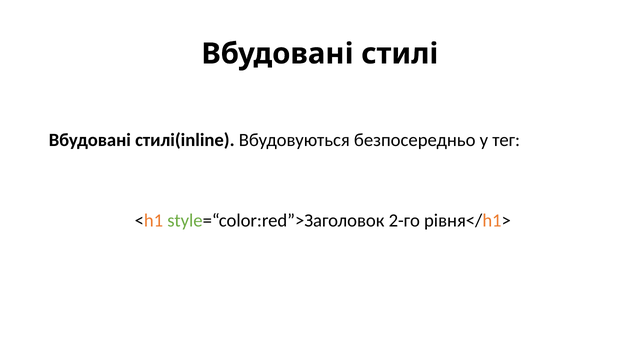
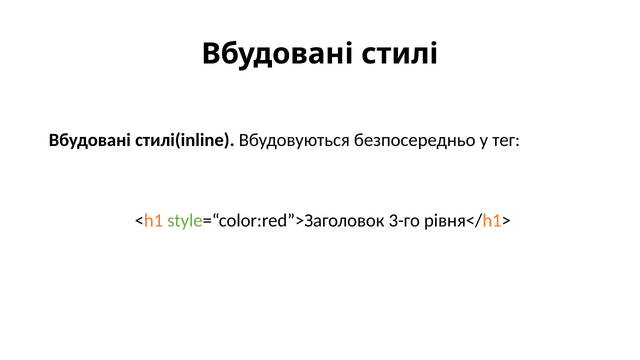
2-го: 2-го -> 3-го
